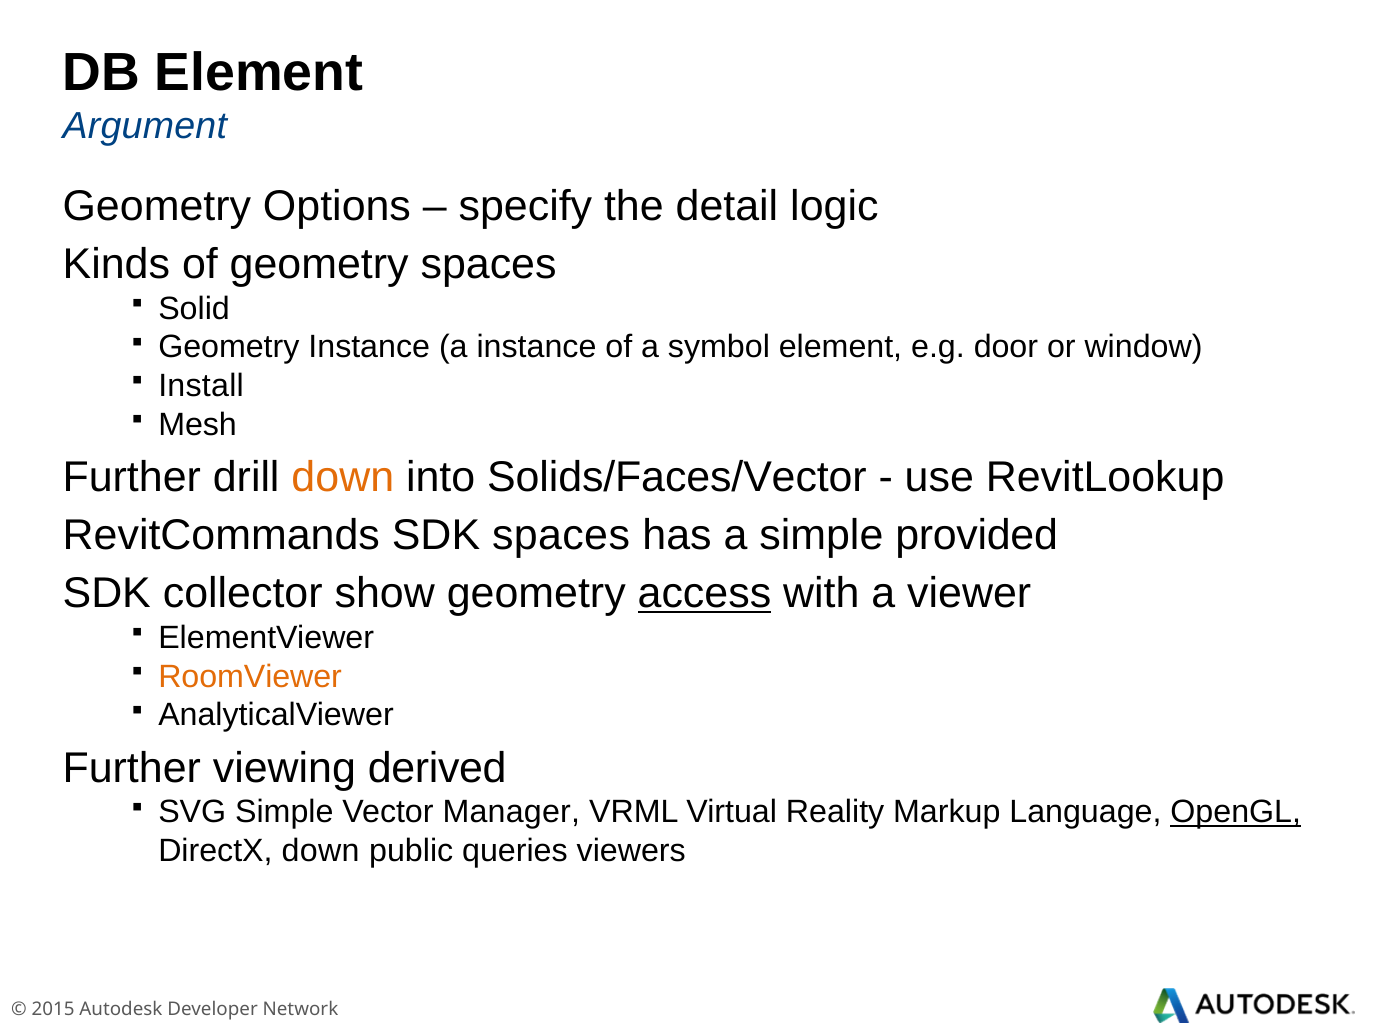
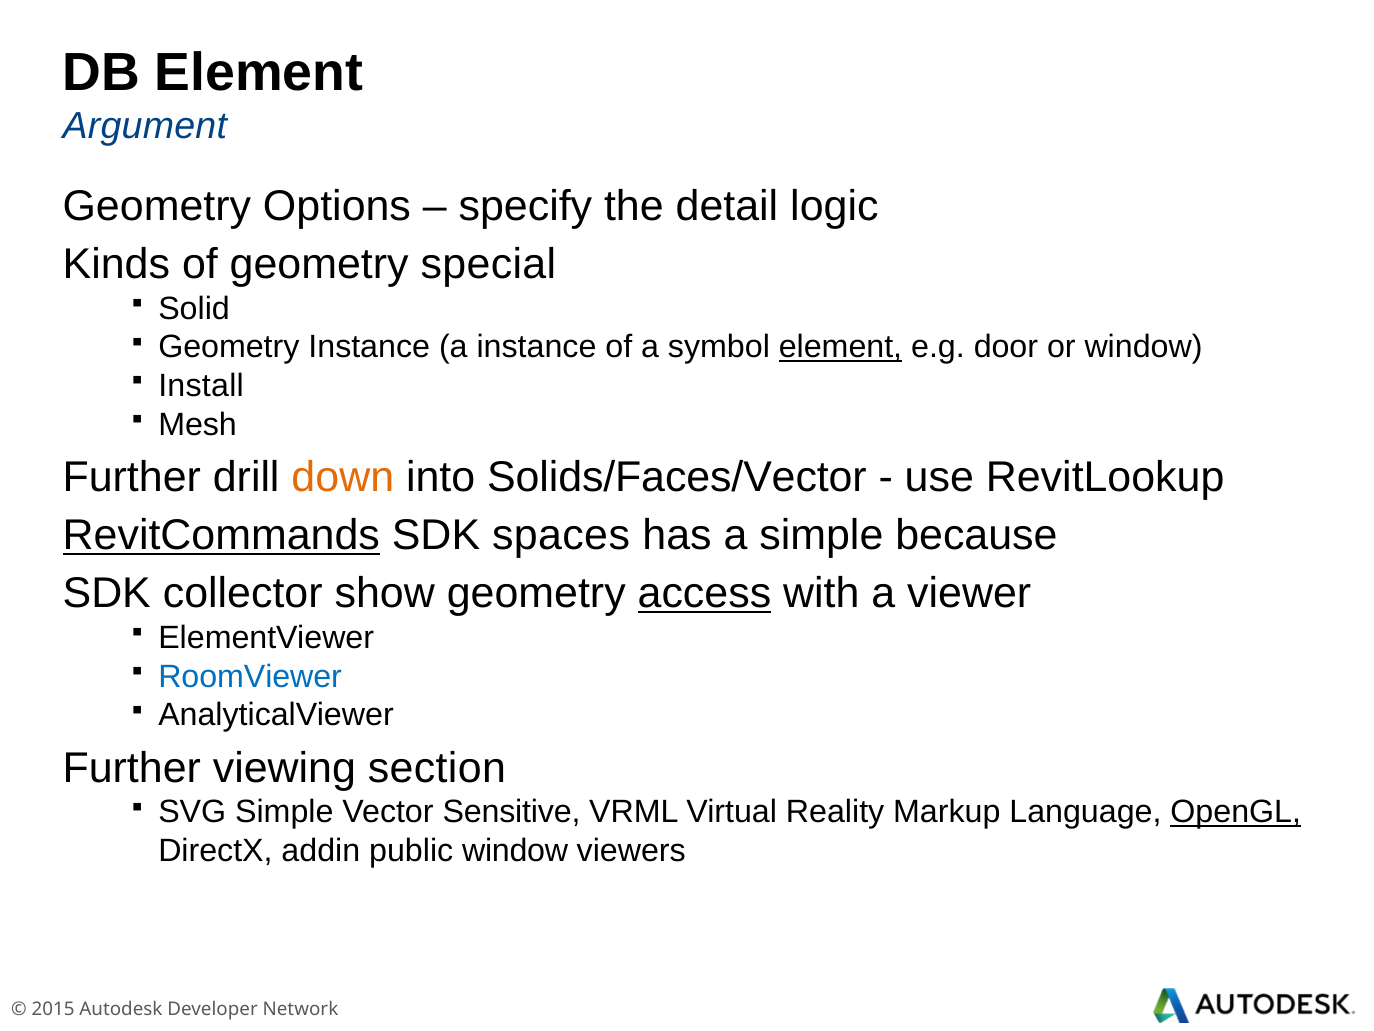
geometry spaces: spaces -> special
element at (840, 347) underline: none -> present
RevitCommands underline: none -> present
provided: provided -> because
RoomViewer colour: orange -> blue
derived: derived -> section
Manager: Manager -> Sensitive
DirectX down: down -> addin
public queries: queries -> window
